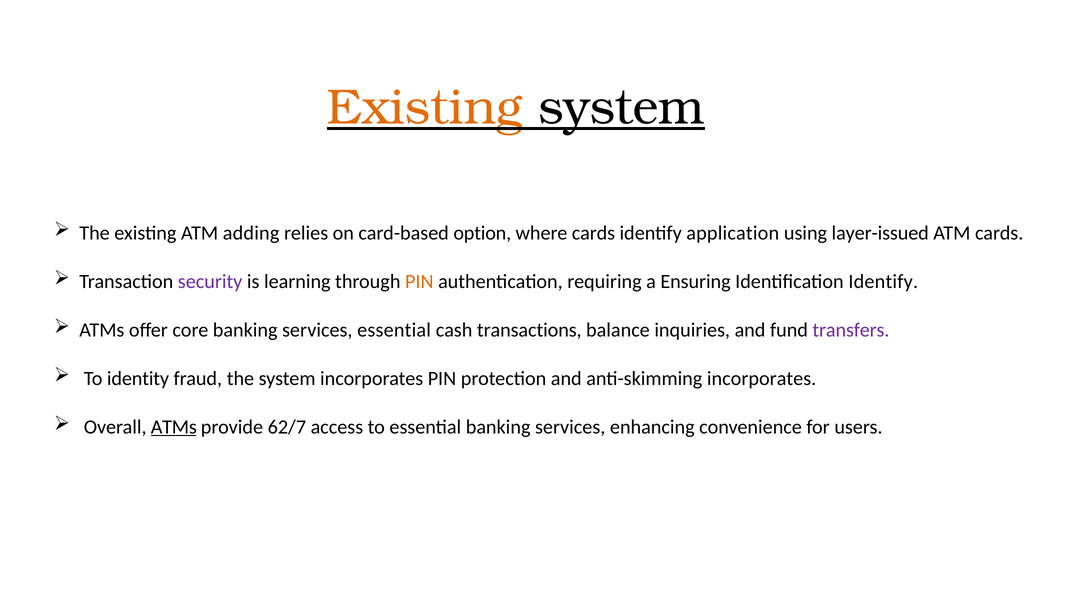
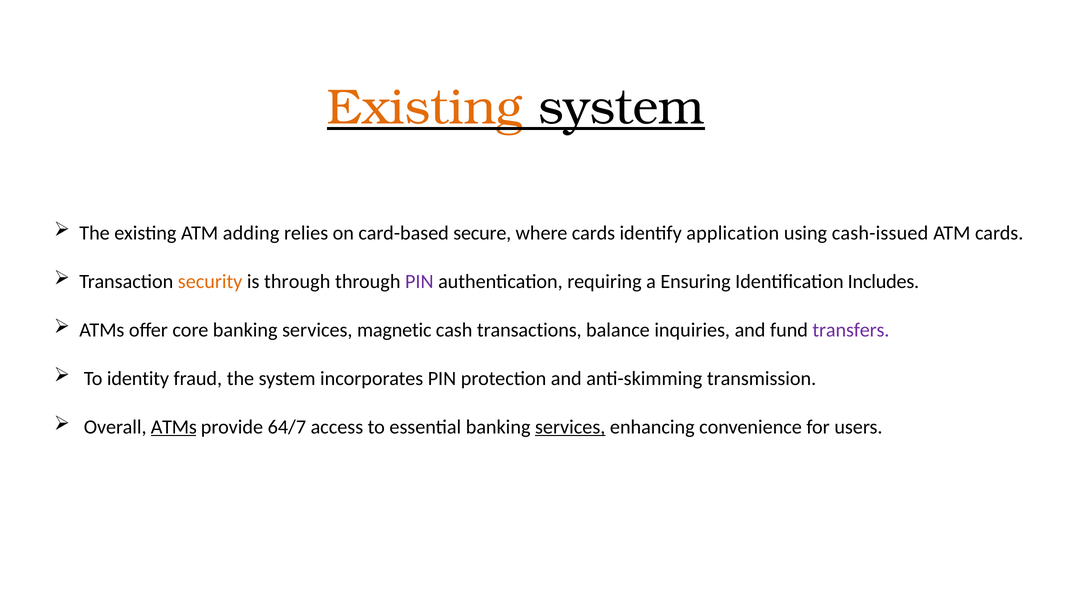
option: option -> secure
layer-issued: layer-issued -> cash-issued
security colour: purple -> orange
is learning: learning -> through
PIN at (419, 281) colour: orange -> purple
Identification Identify: Identify -> Includes
services essential: essential -> magnetic
anti-skimming incorporates: incorporates -> transmission
62/7: 62/7 -> 64/7
services at (570, 427) underline: none -> present
